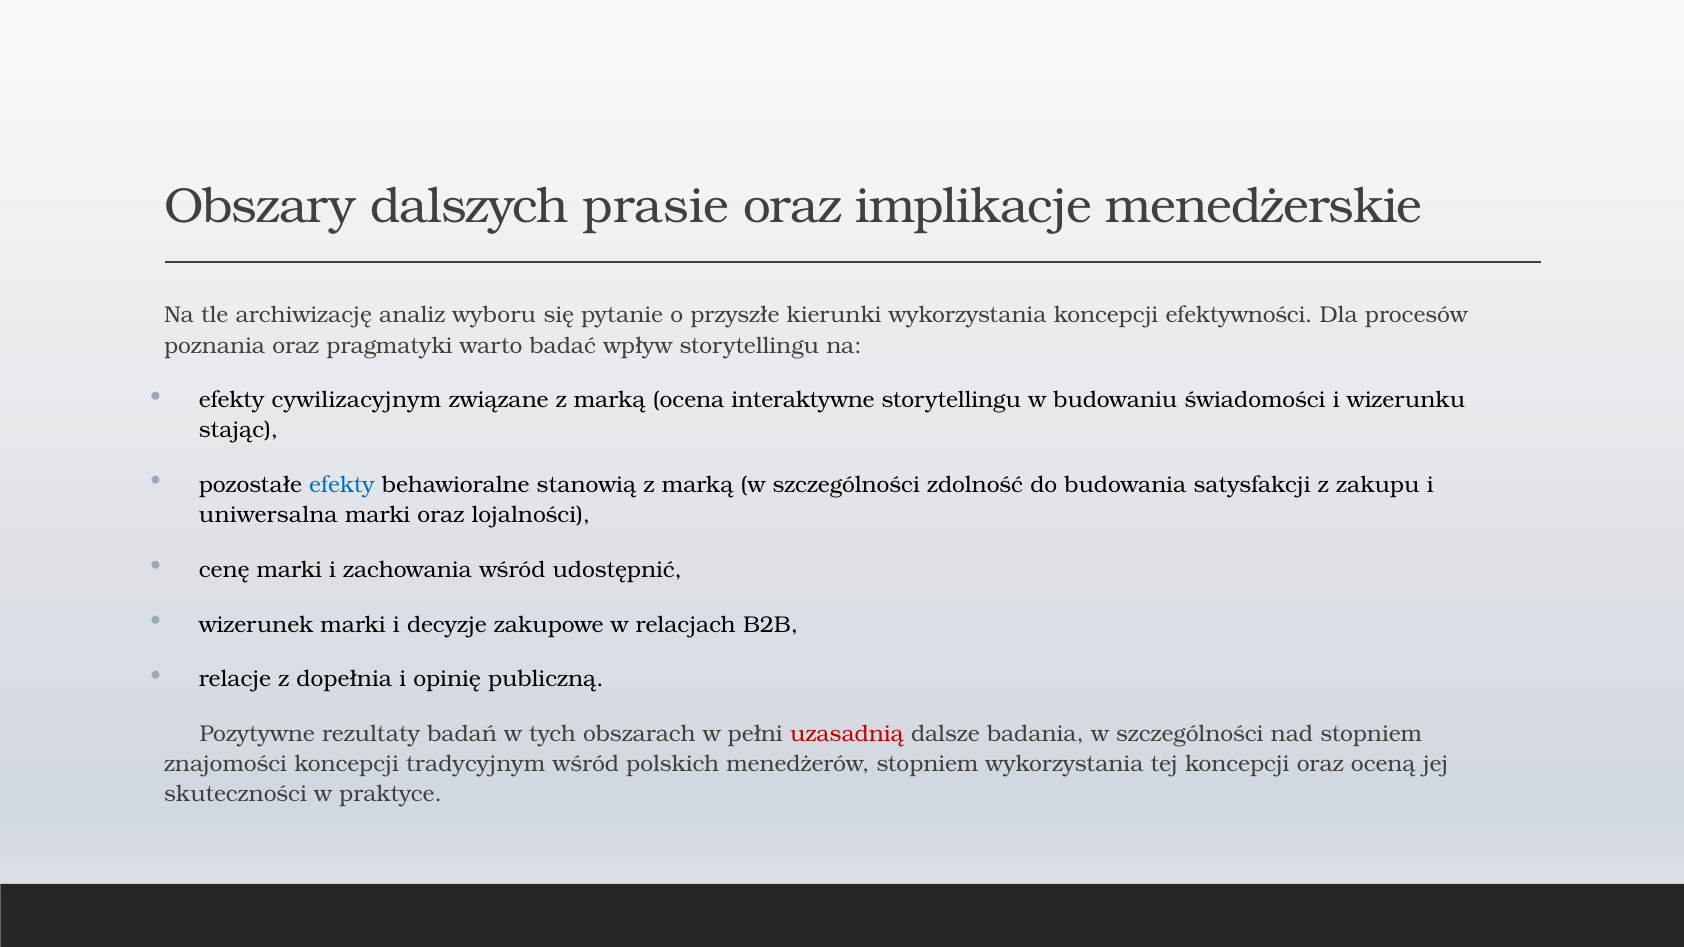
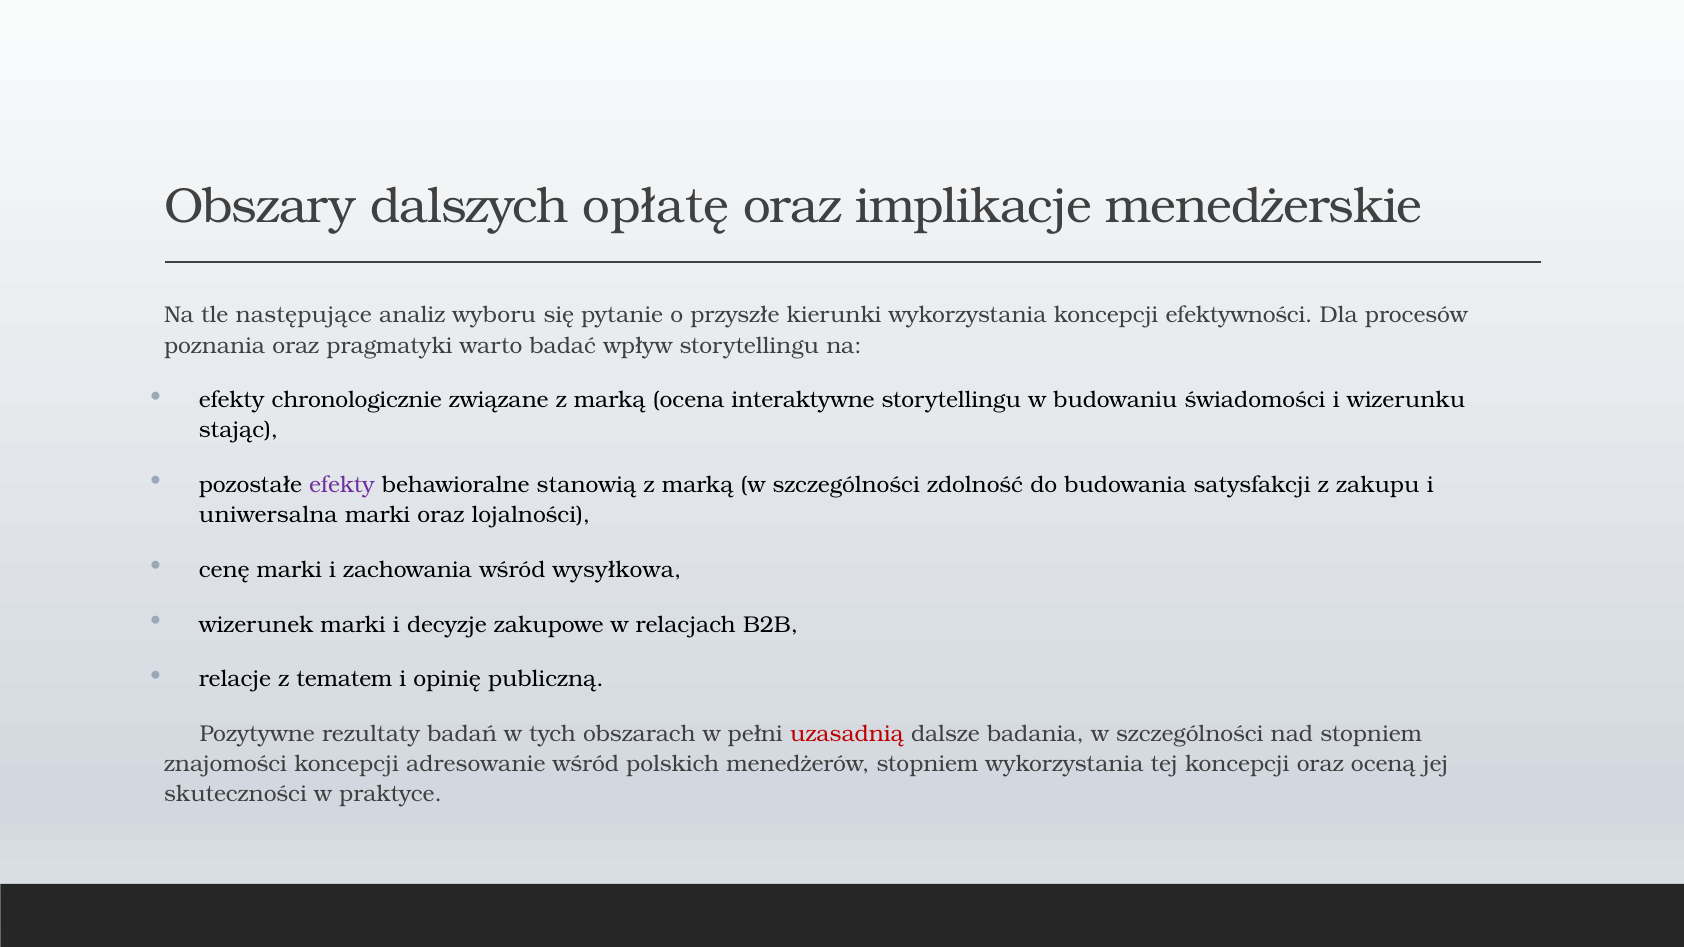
prasie: prasie -> opłatę
archiwizację: archiwizację -> następujące
cywilizacyjnym: cywilizacyjnym -> chronologicznie
efekty at (342, 485) colour: blue -> purple
udostępnić: udostępnić -> wysyłkowa
dopełnia: dopełnia -> tematem
tradycyjnym: tradycyjnym -> adresowanie
